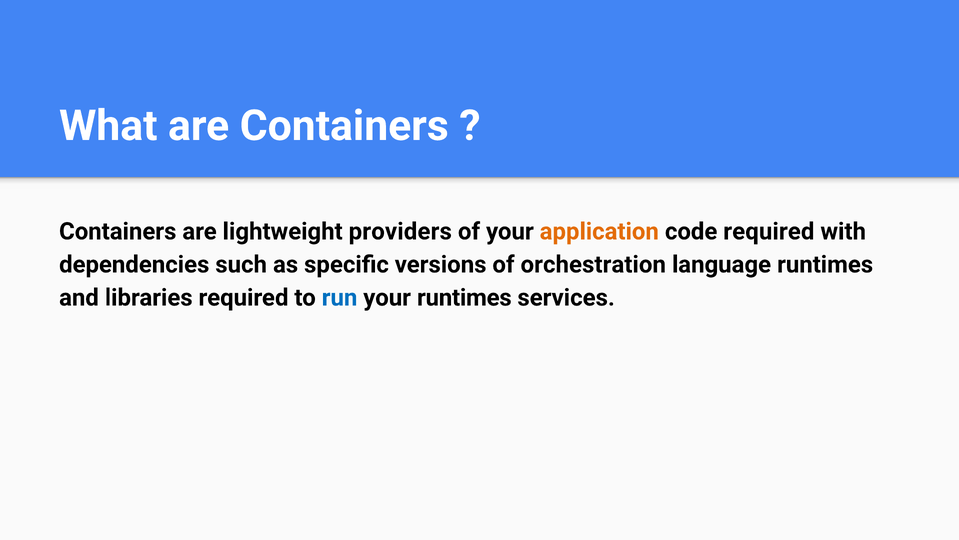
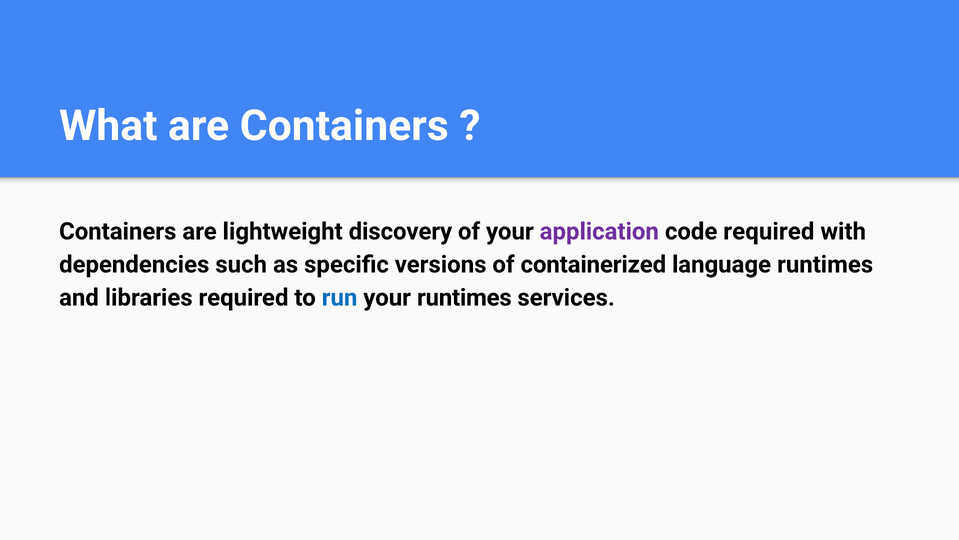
providers: providers -> discovery
application colour: orange -> purple
orchestration: orchestration -> containerized
